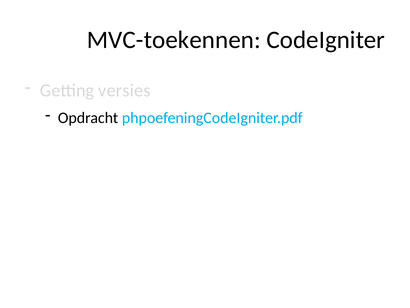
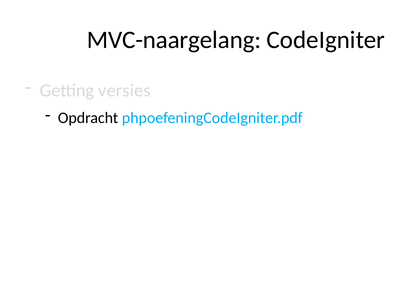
MVC-toekennen: MVC-toekennen -> MVC-naargelang
